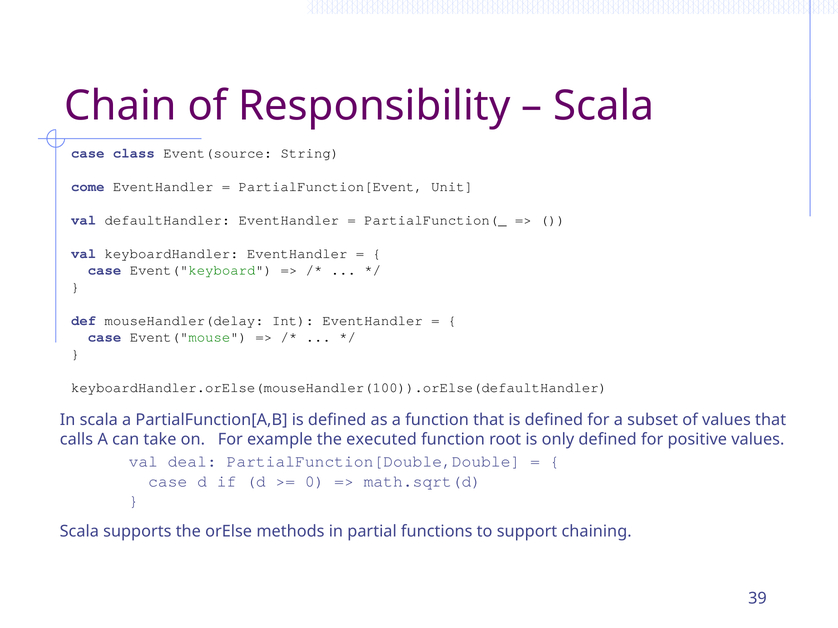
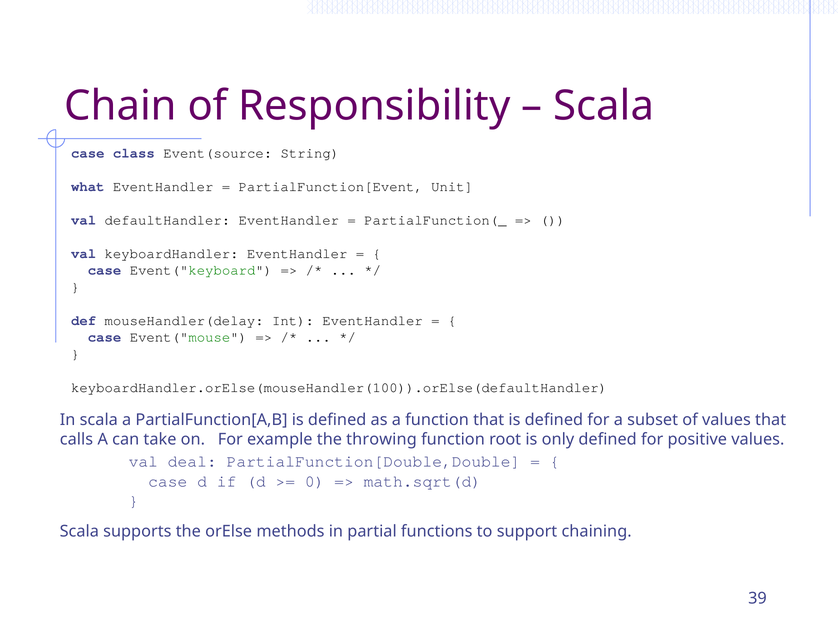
come: come -> what
executed: executed -> throwing
